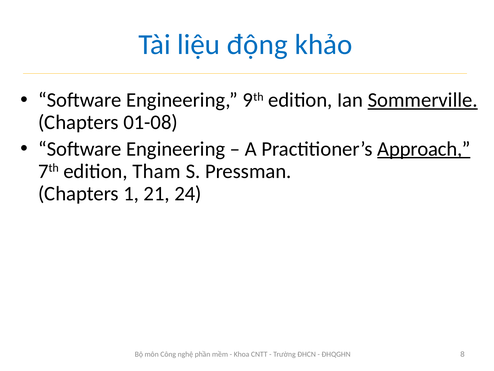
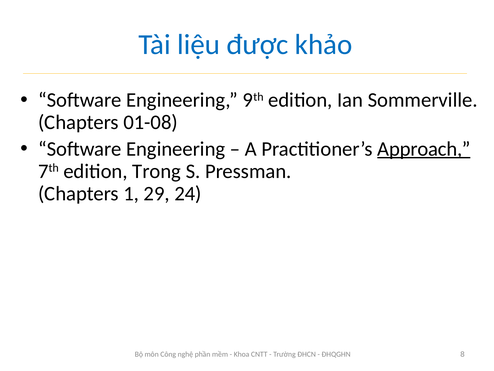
động: động -> được
Sommerville underline: present -> none
Tham: Tham -> Trong
21: 21 -> 29
